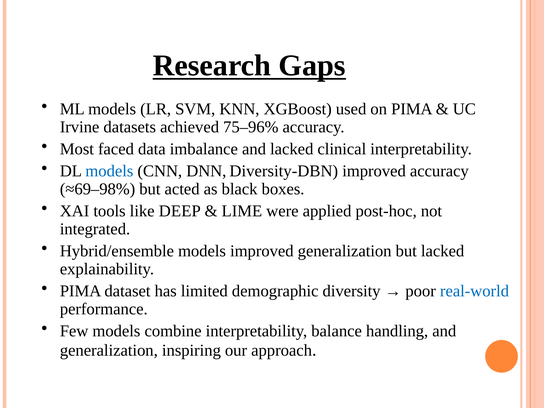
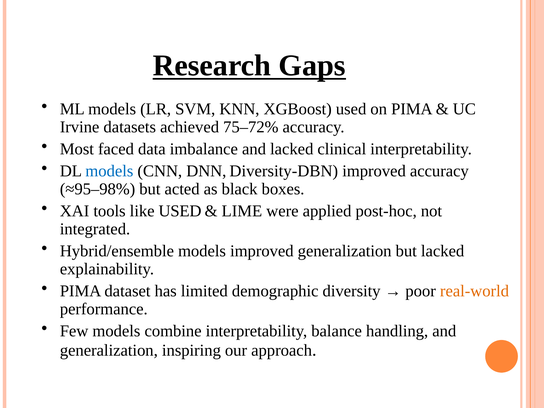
75–96%: 75–96% -> 75–72%
≈69–98%: ≈69–98% -> ≈95–98%
like DEEP: DEEP -> USED
real-world colour: blue -> orange
